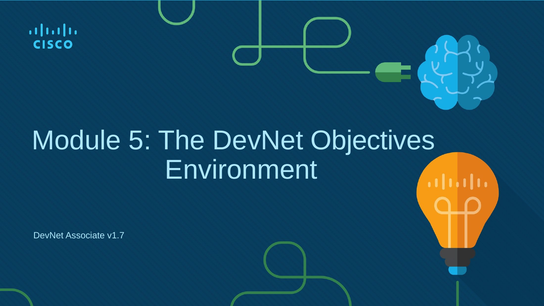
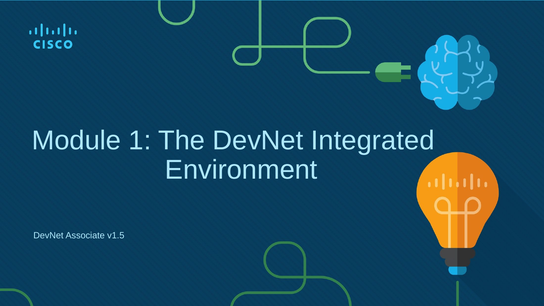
5: 5 -> 1
Objectives: Objectives -> Integrated
v1.7: v1.7 -> v1.5
